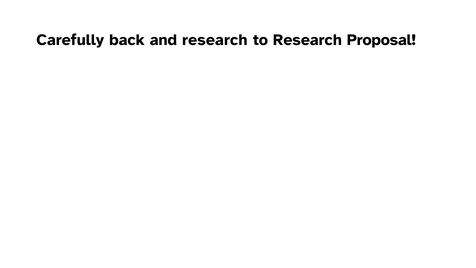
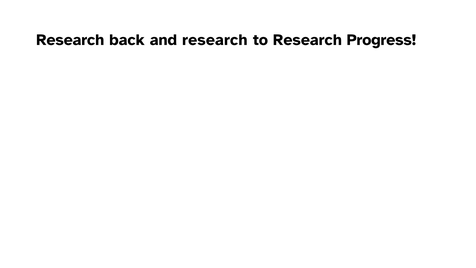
Carefully at (70, 40): Carefully -> Research
Proposal: Proposal -> Progress
